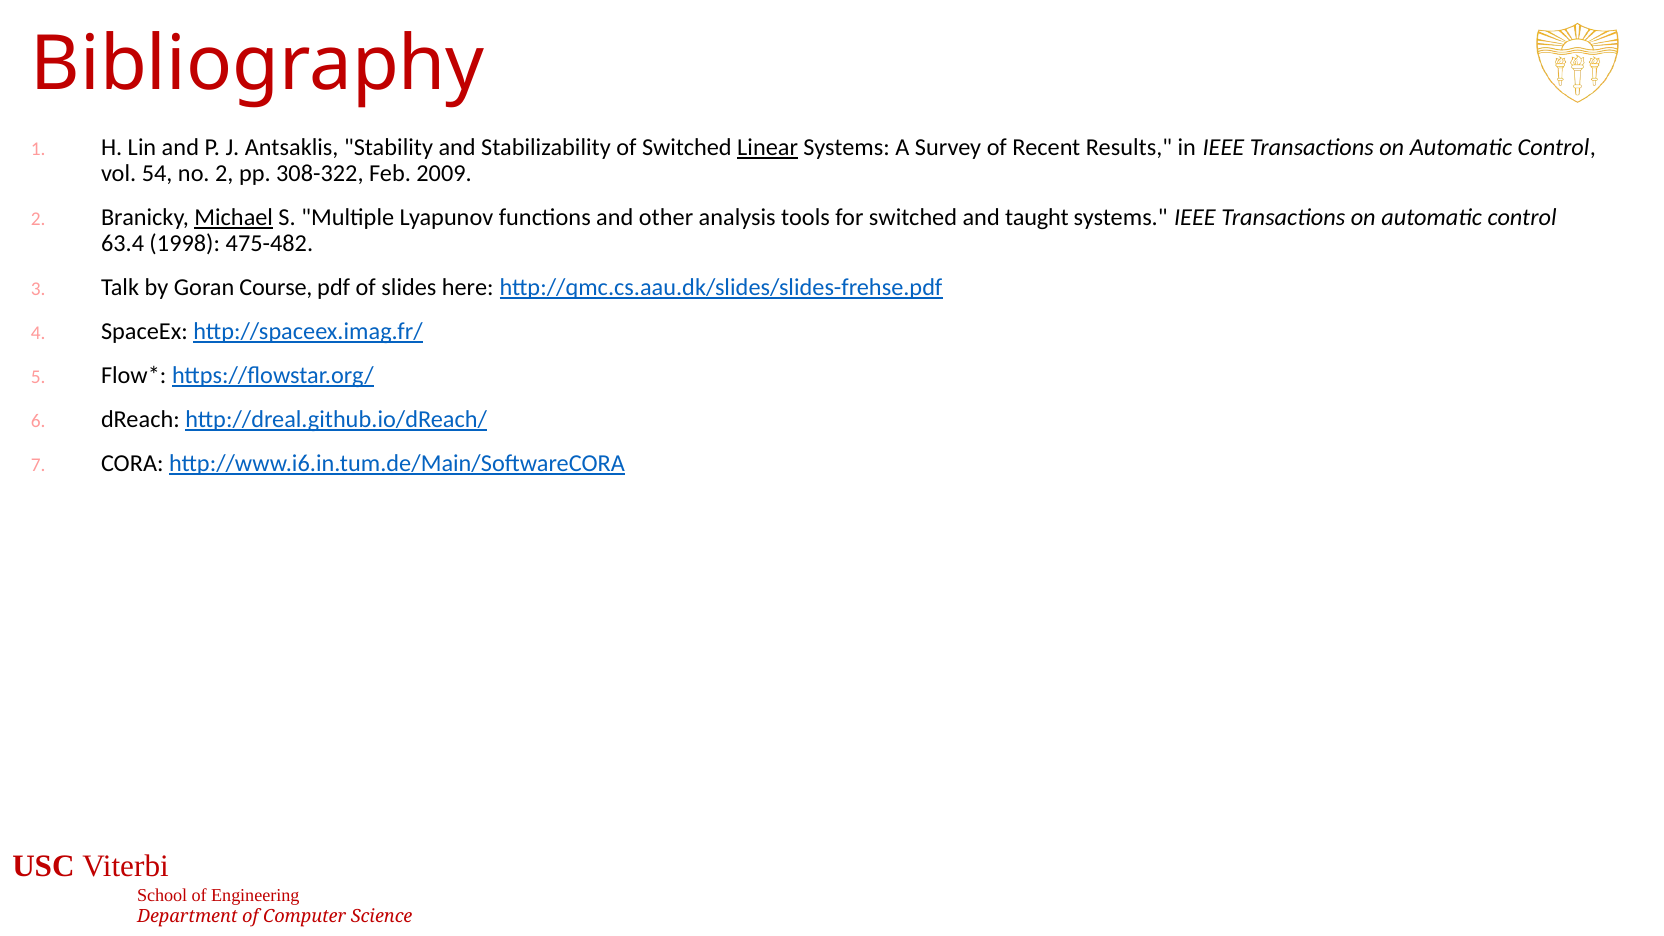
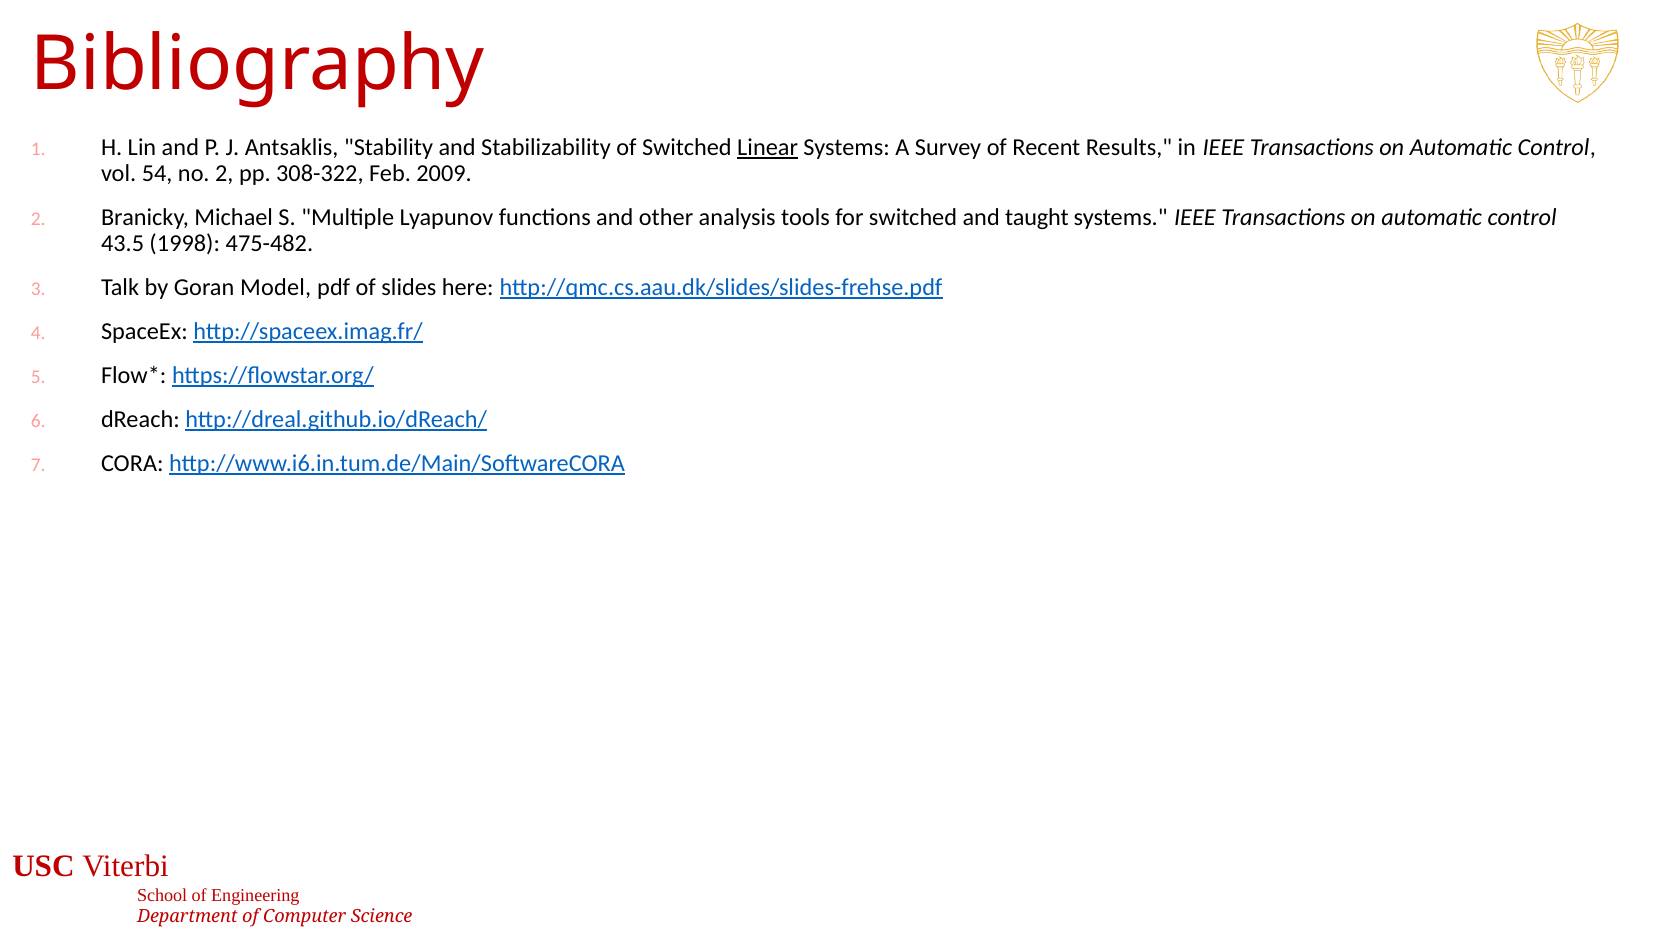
Michael underline: present -> none
63.4: 63.4 -> 43.5
Course: Course -> Model
